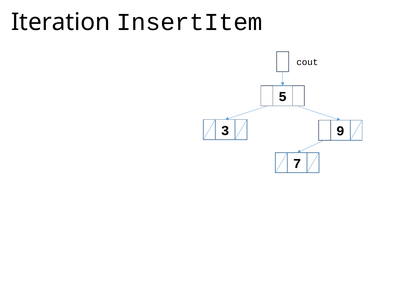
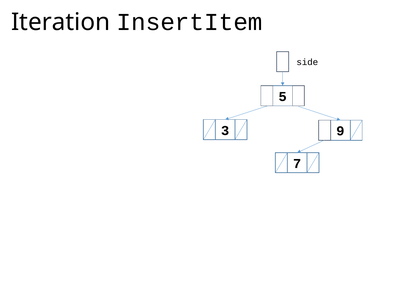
cout: cout -> side
